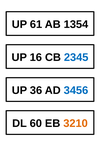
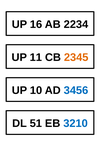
61: 61 -> 16
1354: 1354 -> 2234
16: 16 -> 11
2345 colour: blue -> orange
36: 36 -> 10
60: 60 -> 51
3210 colour: orange -> blue
